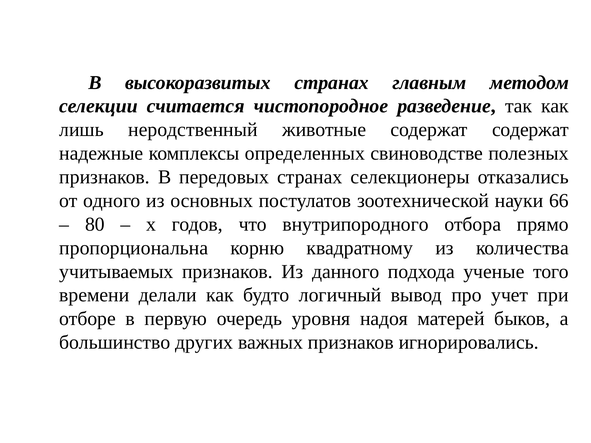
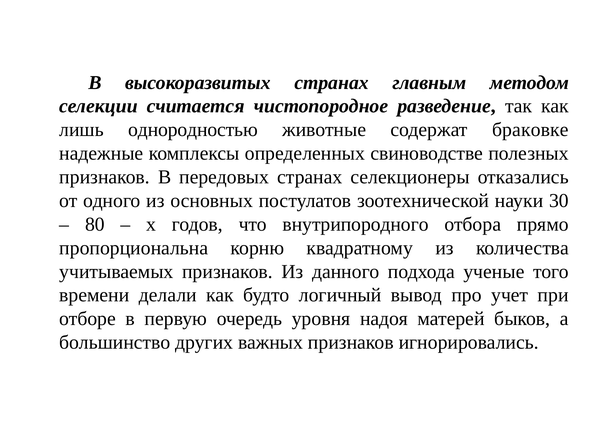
неродственный: неродственный -> однородностью
содержат содержат: содержат -> браковке
66: 66 -> 30
